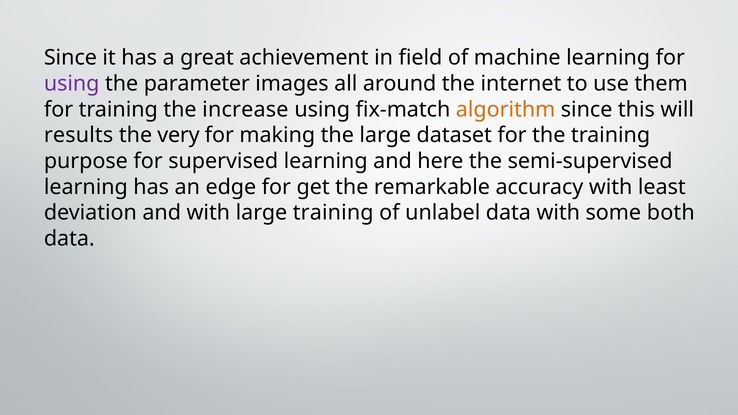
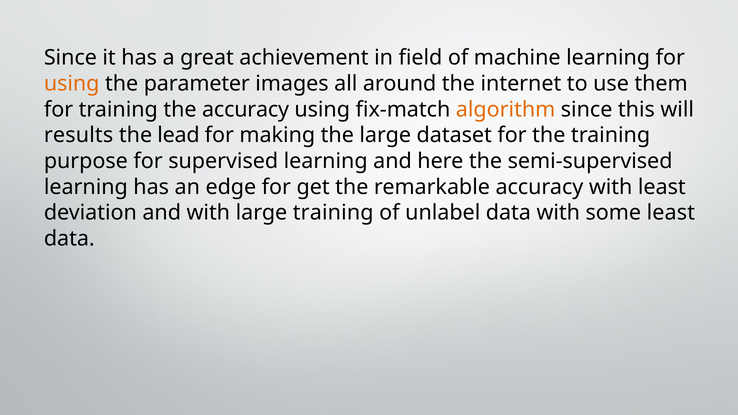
using at (72, 84) colour: purple -> orange
the increase: increase -> accuracy
very: very -> lead
some both: both -> least
